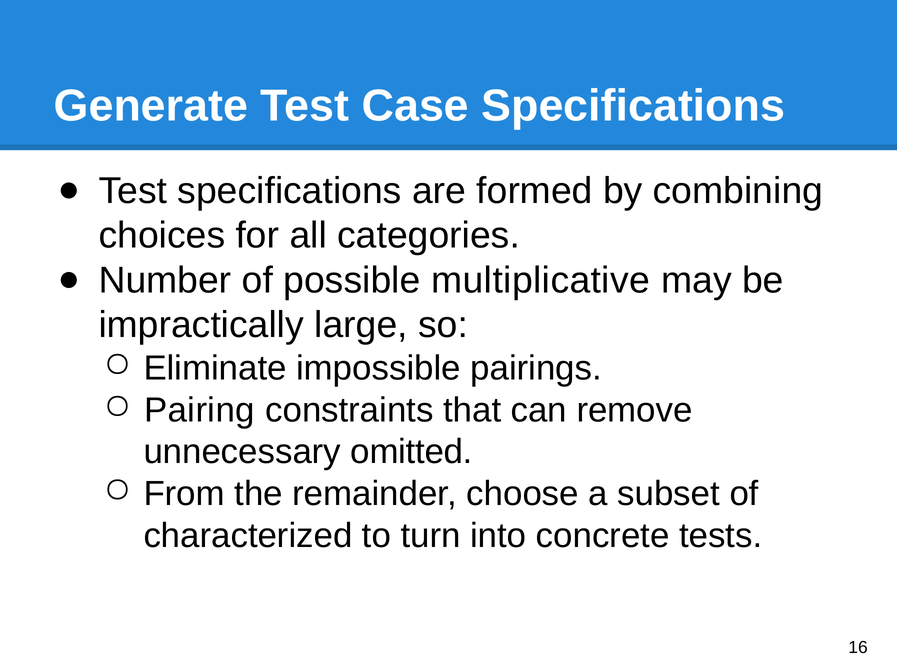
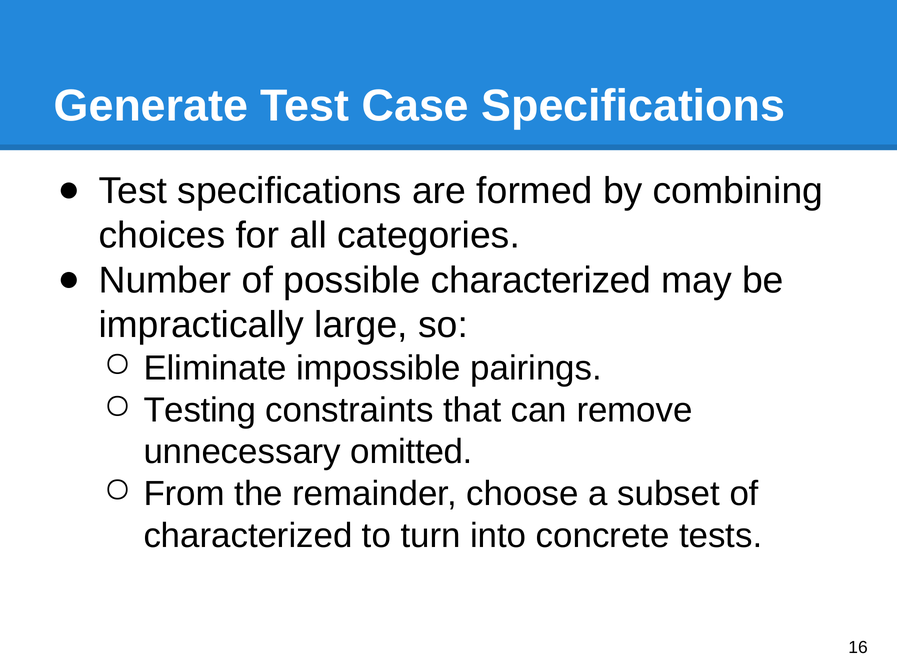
possible multiplicative: multiplicative -> characterized
Pairing: Pairing -> Testing
